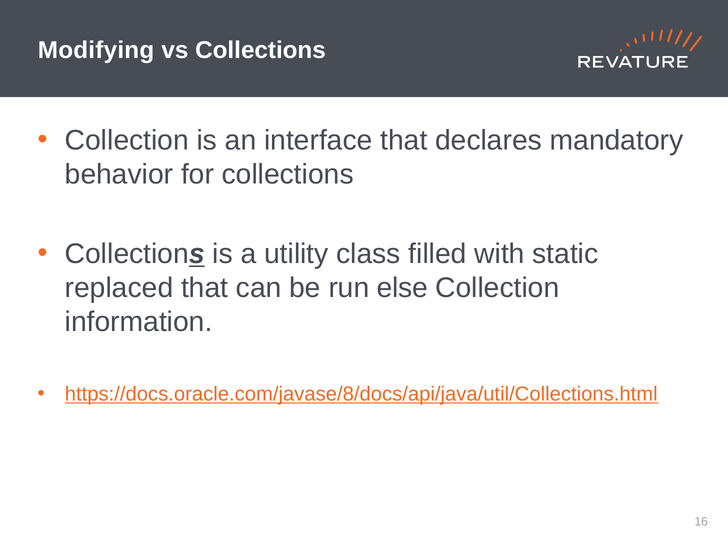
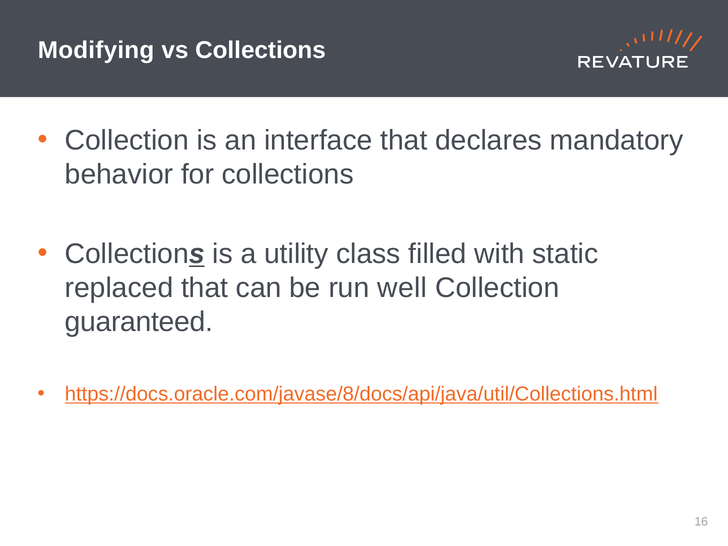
else: else -> well
information: information -> guaranteed
